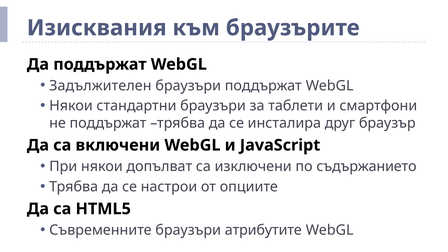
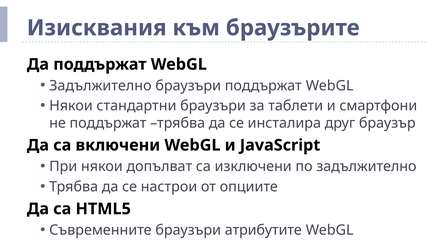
Задължителен at (100, 86): Задължителен -> Задължително
по съдържанието: съдържанието -> задължително
